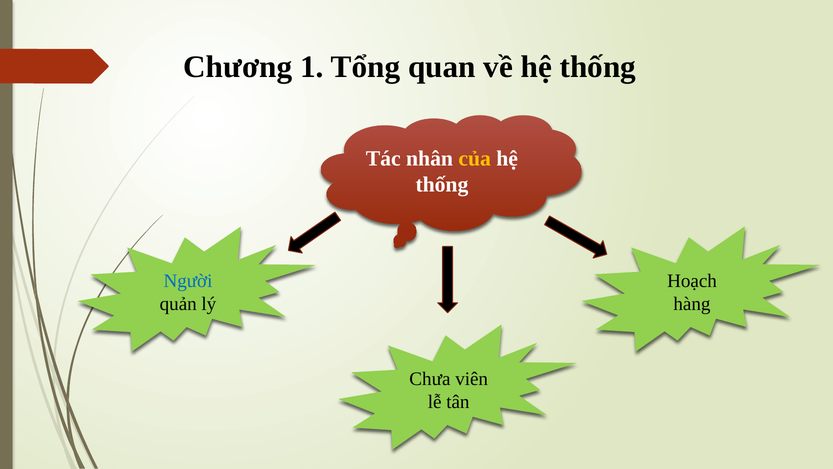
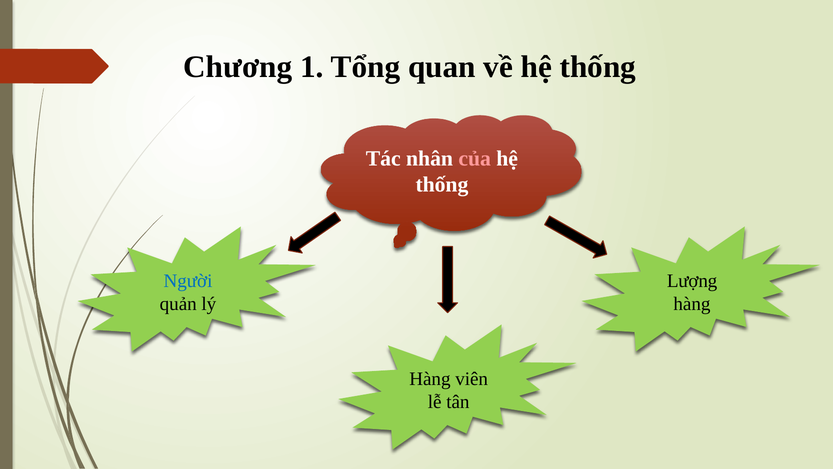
của colour: yellow -> pink
Hoạch: Hoạch -> Lượng
Chưa at (430, 379): Chưa -> Hàng
